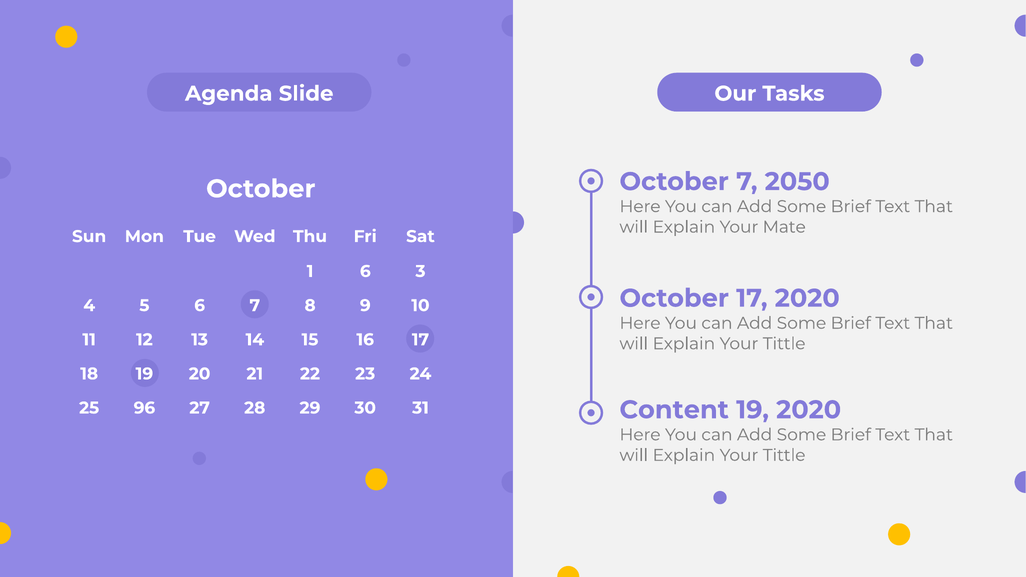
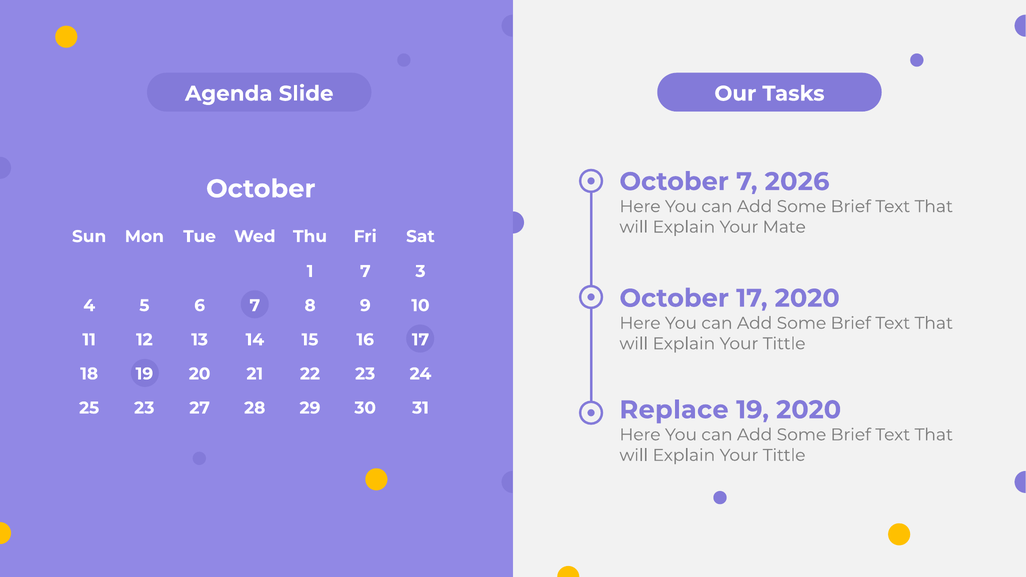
2050: 2050 -> 2026
1 6: 6 -> 7
25 96: 96 -> 23
Content: Content -> Replace
